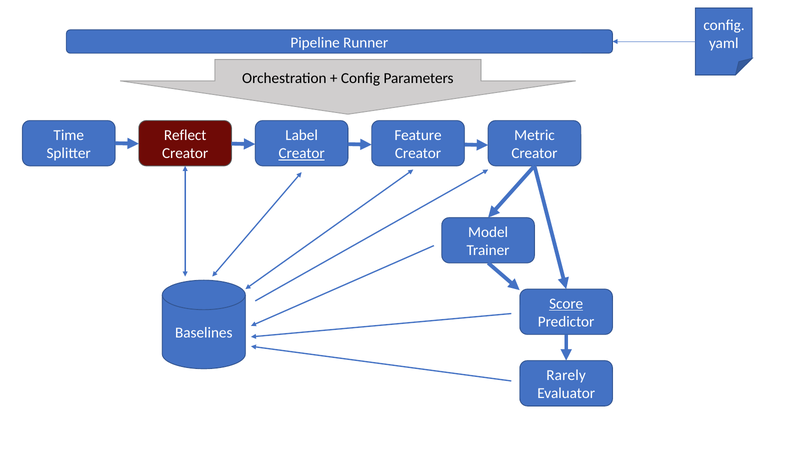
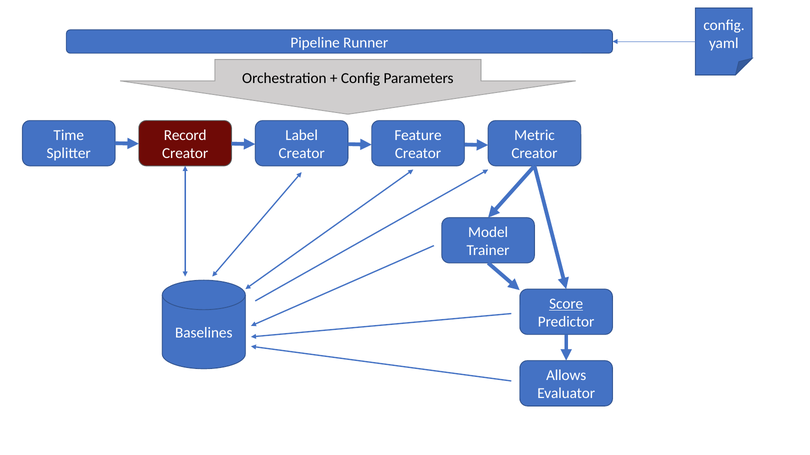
Reflect: Reflect -> Record
Creator at (302, 154) underline: present -> none
Rarely: Rarely -> Allows
